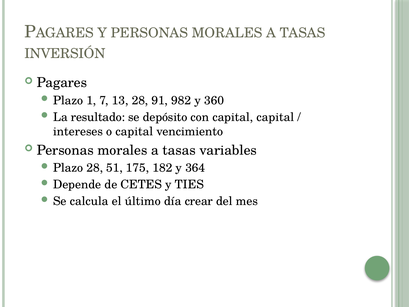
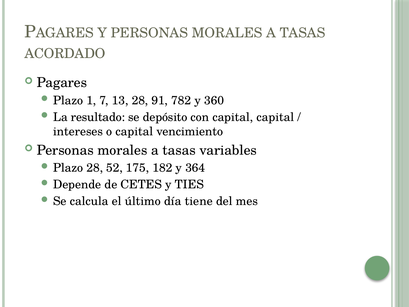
INVERSIÓN: INVERSIÓN -> ACORDADO
982: 982 -> 782
51: 51 -> 52
crear: crear -> tiene
